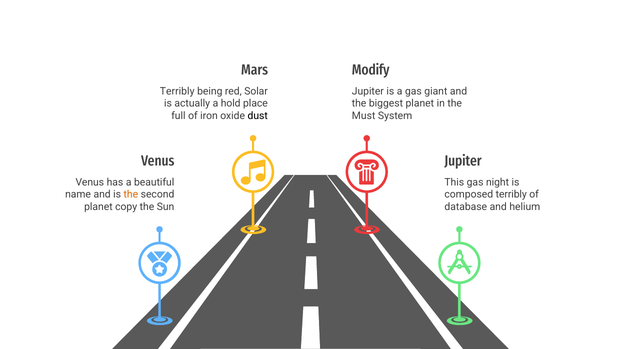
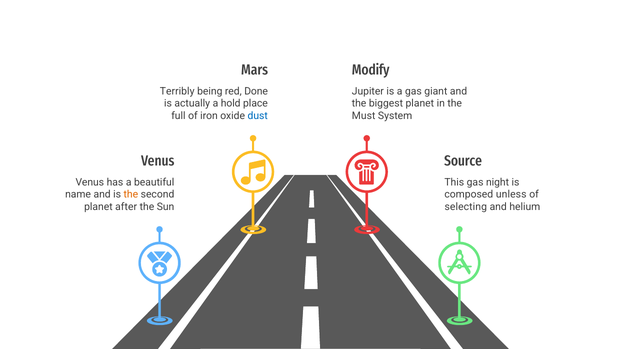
Solar: Solar -> Done
dust colour: black -> blue
Jupiter at (463, 161): Jupiter -> Source
composed terribly: terribly -> unless
copy: copy -> after
database: database -> selecting
